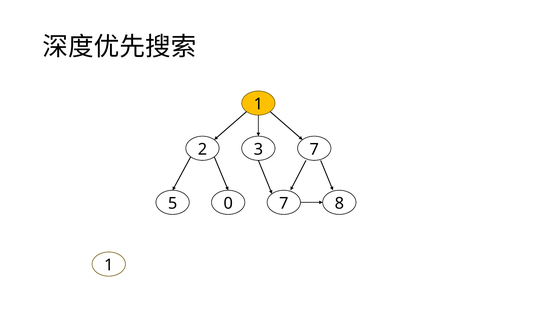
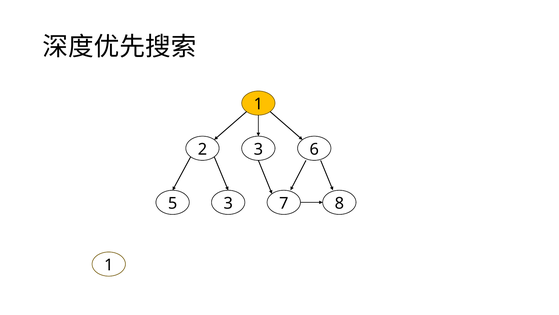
3 7: 7 -> 6
5 0: 0 -> 3
